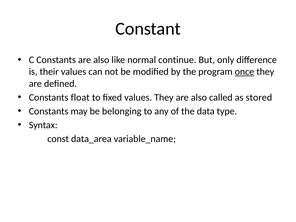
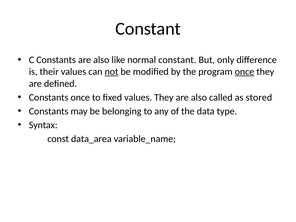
normal continue: continue -> constant
not underline: none -> present
Constants float: float -> once
